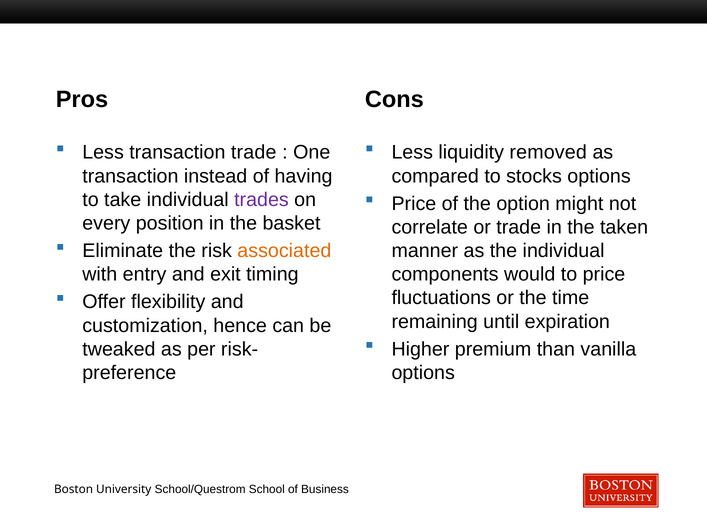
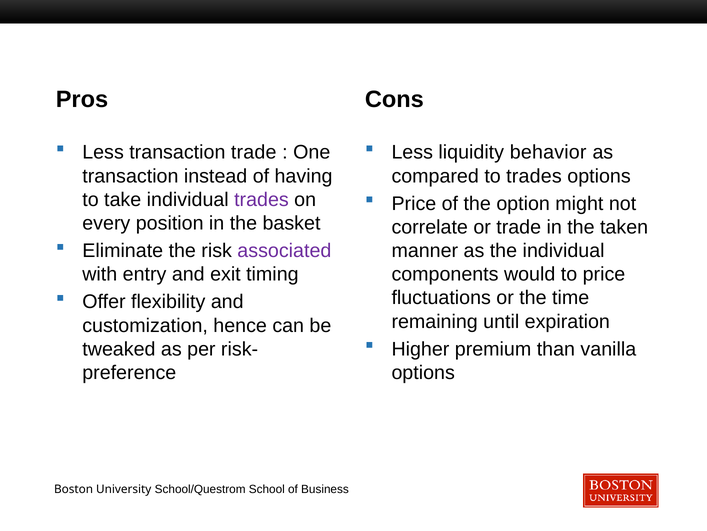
removed: removed -> behavior
to stocks: stocks -> trades
associated colour: orange -> purple
